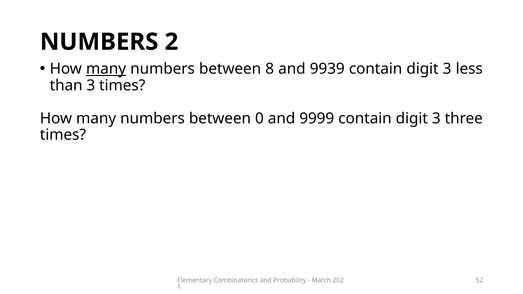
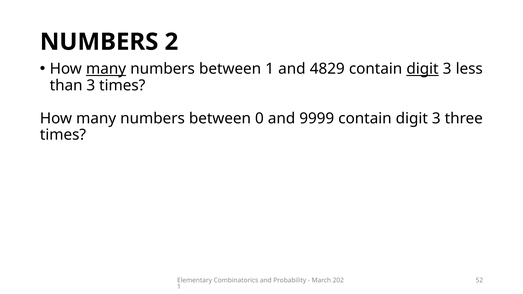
between 8: 8 -> 1
9939: 9939 -> 4829
digit at (423, 69) underline: none -> present
